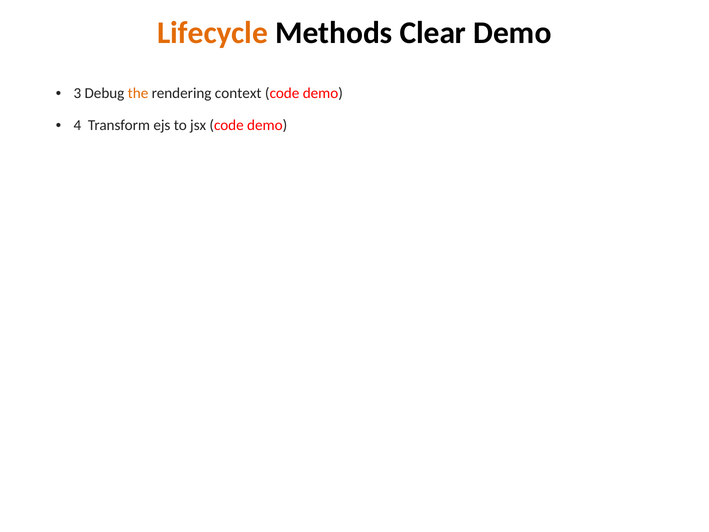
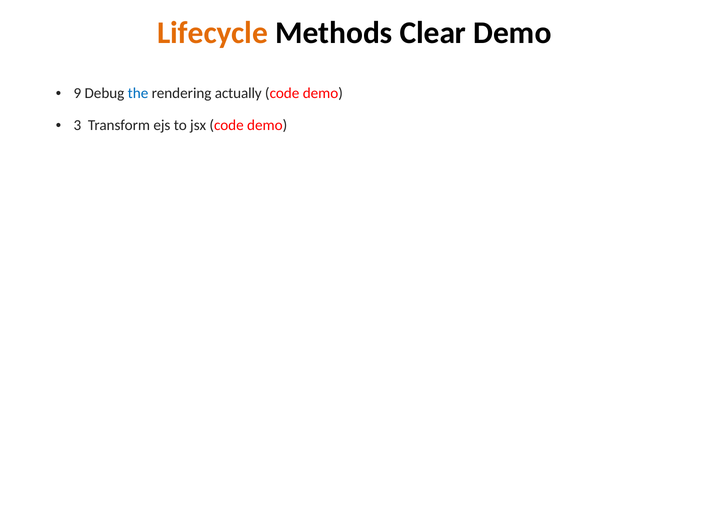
3: 3 -> 9
the colour: orange -> blue
context: context -> actually
4: 4 -> 3
